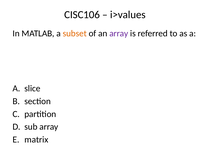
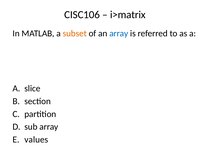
i>values: i>values -> i>matrix
array at (119, 33) colour: purple -> blue
matrix: matrix -> values
